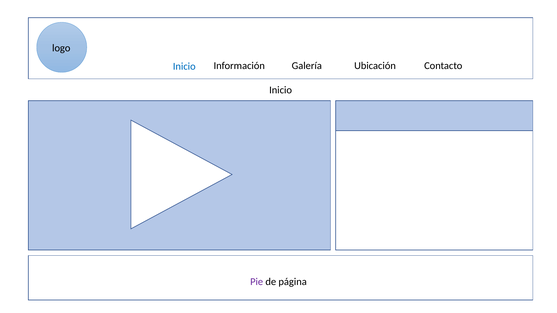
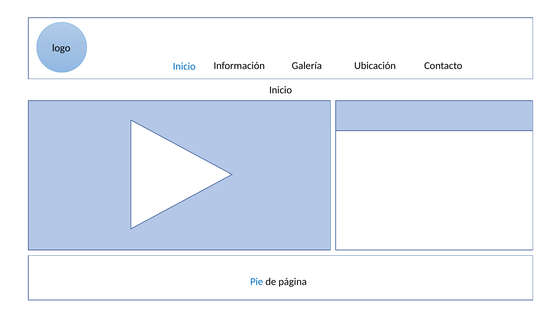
Pie colour: purple -> blue
